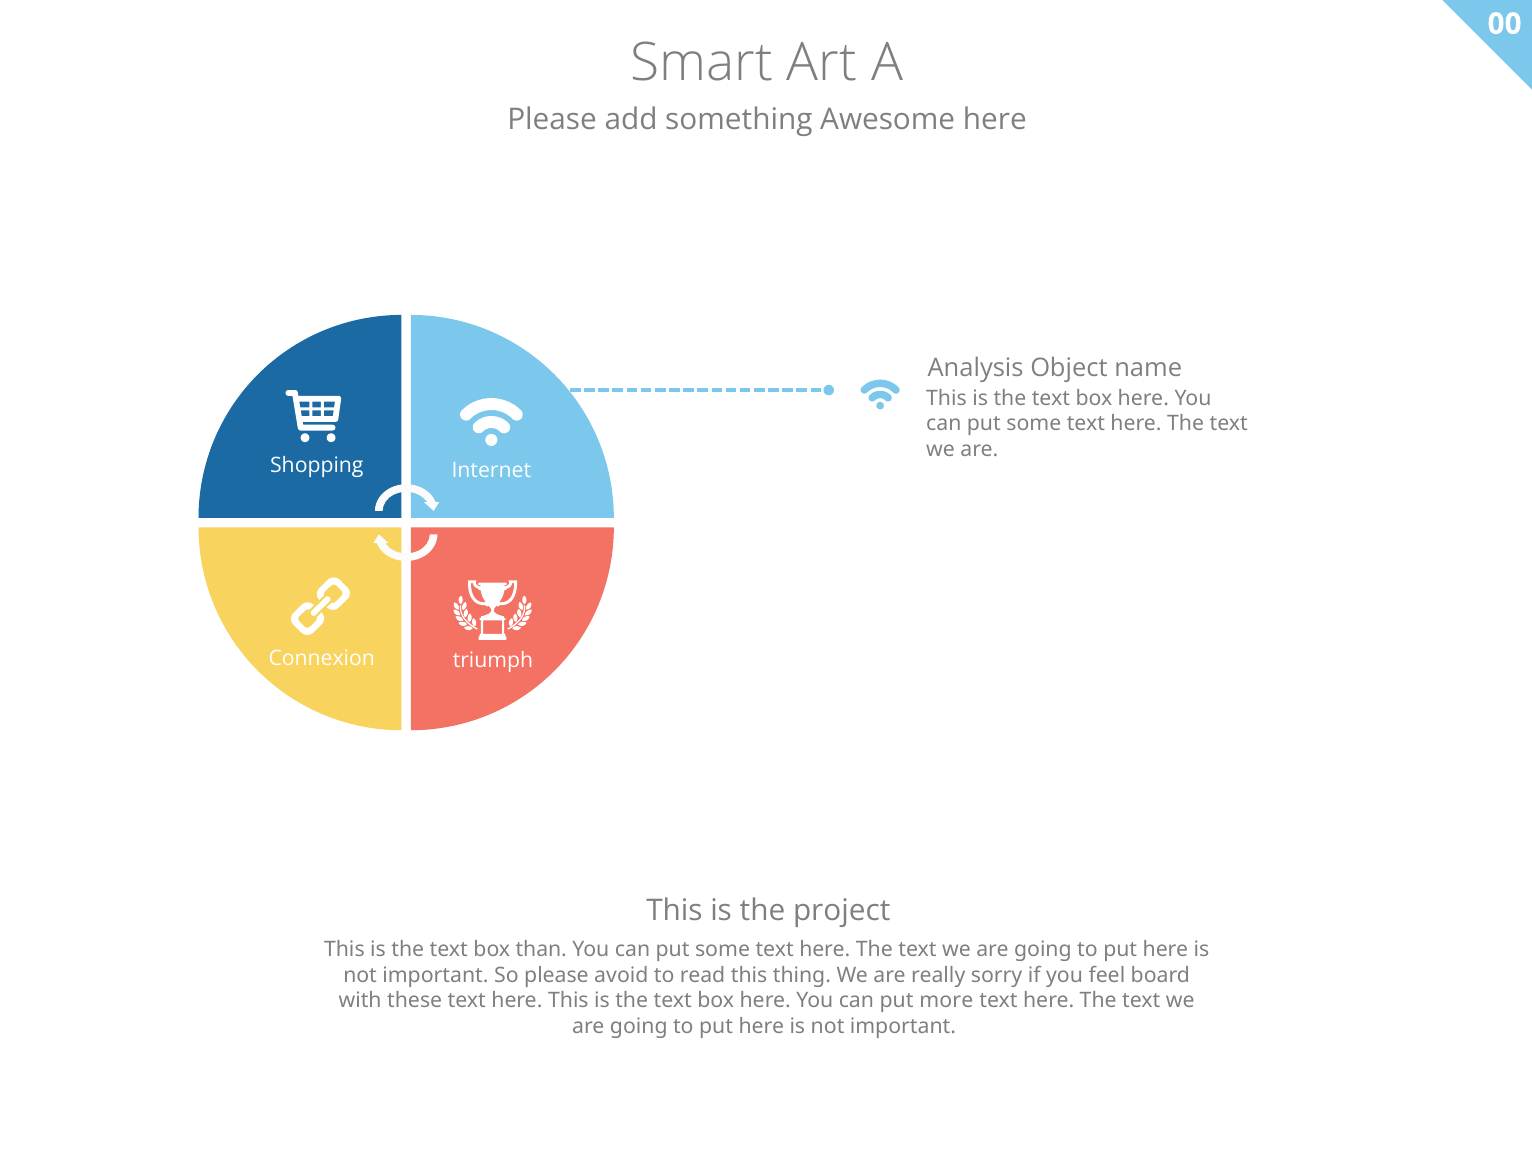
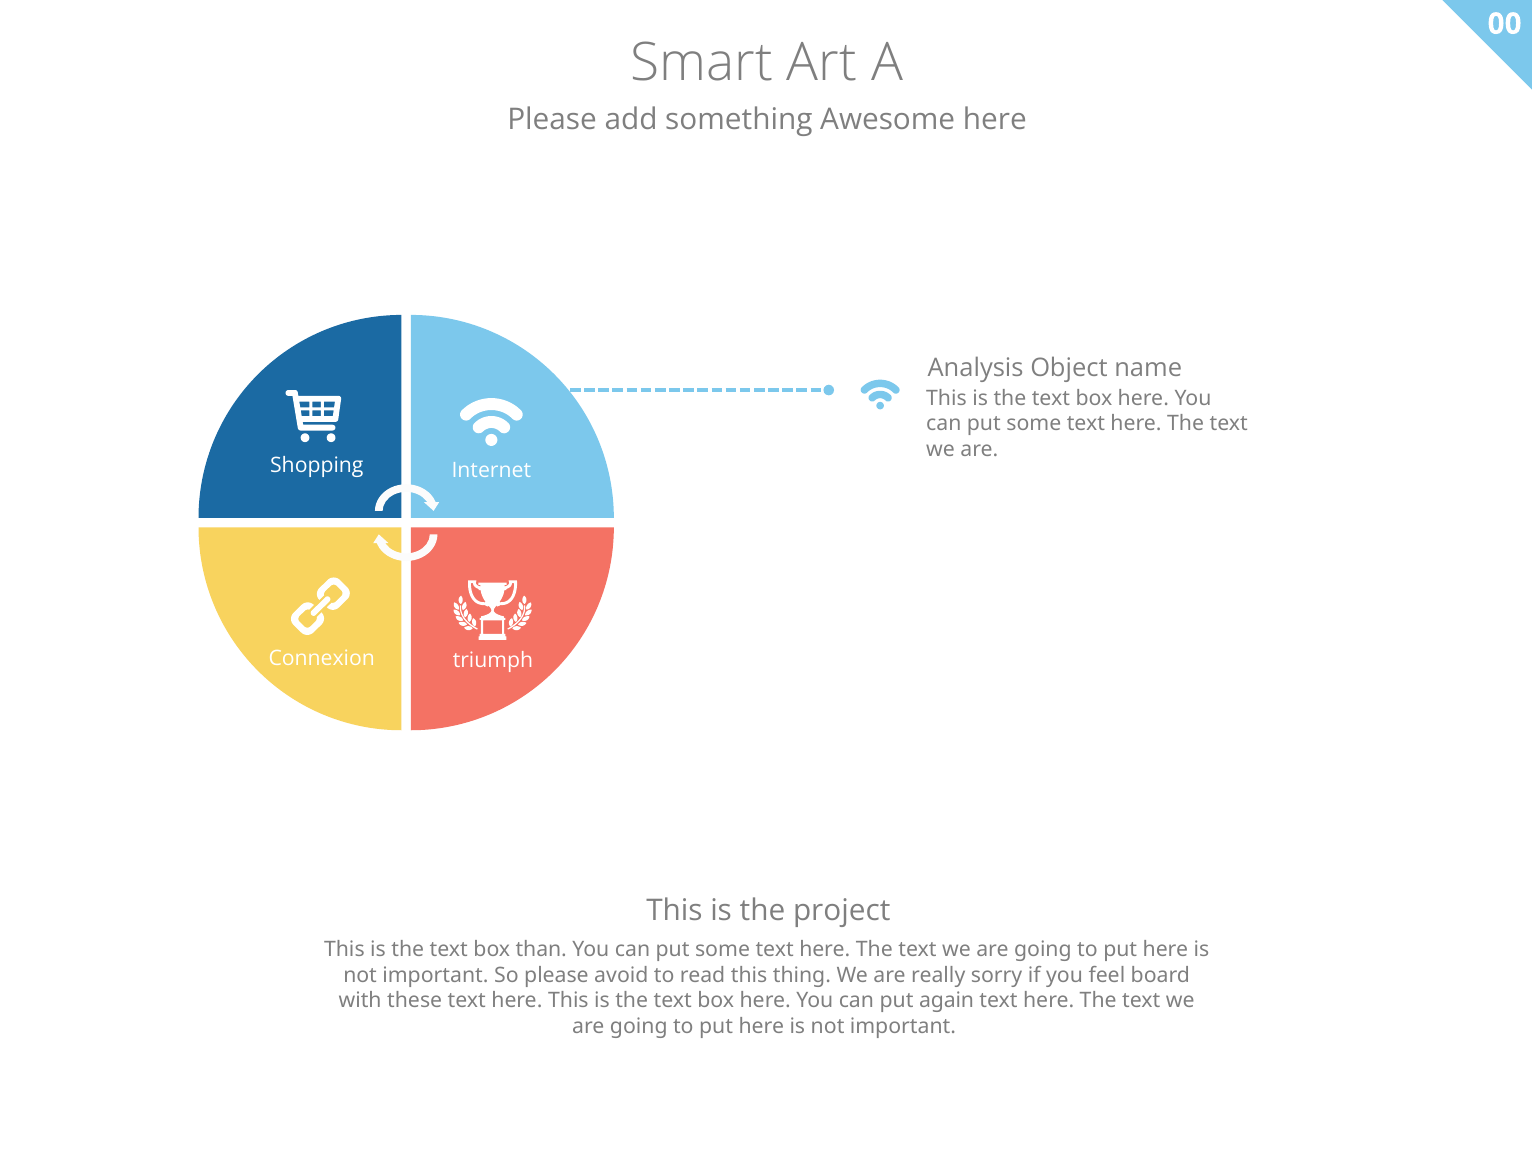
more: more -> again
